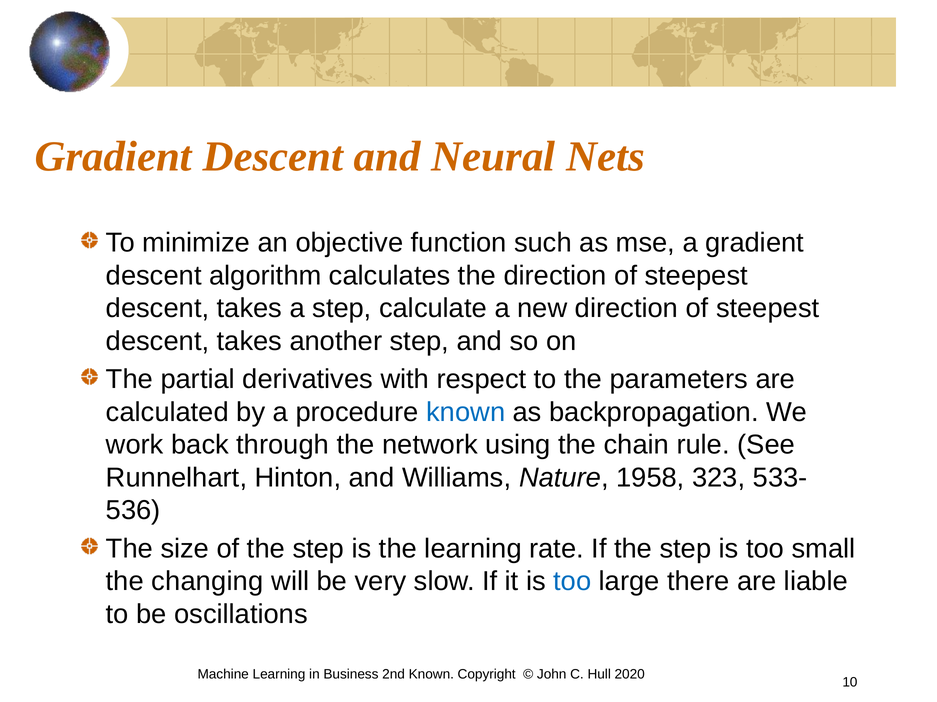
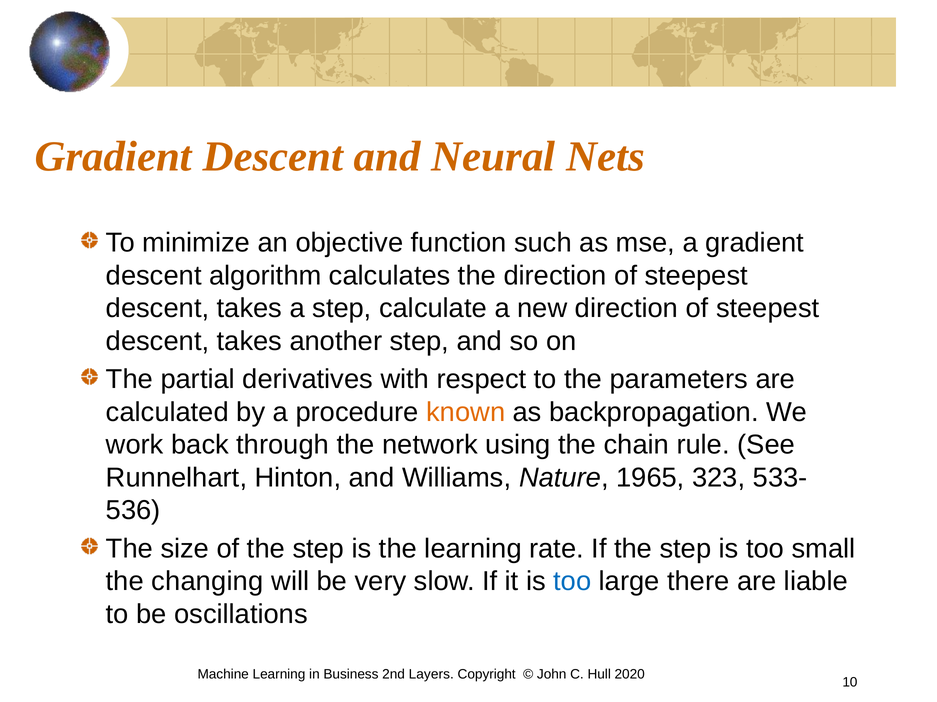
known at (466, 413) colour: blue -> orange
1958: 1958 -> 1965
2nd Known: Known -> Layers
